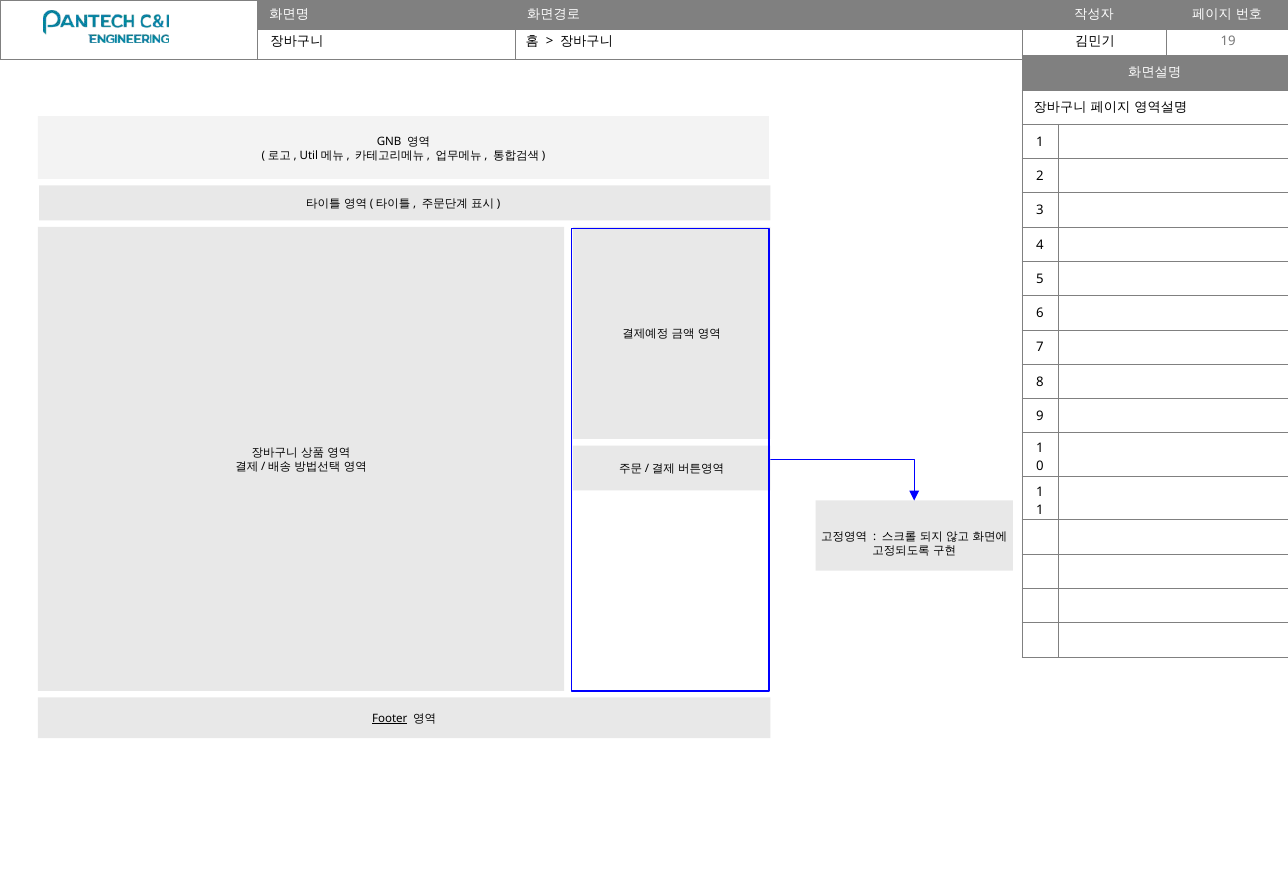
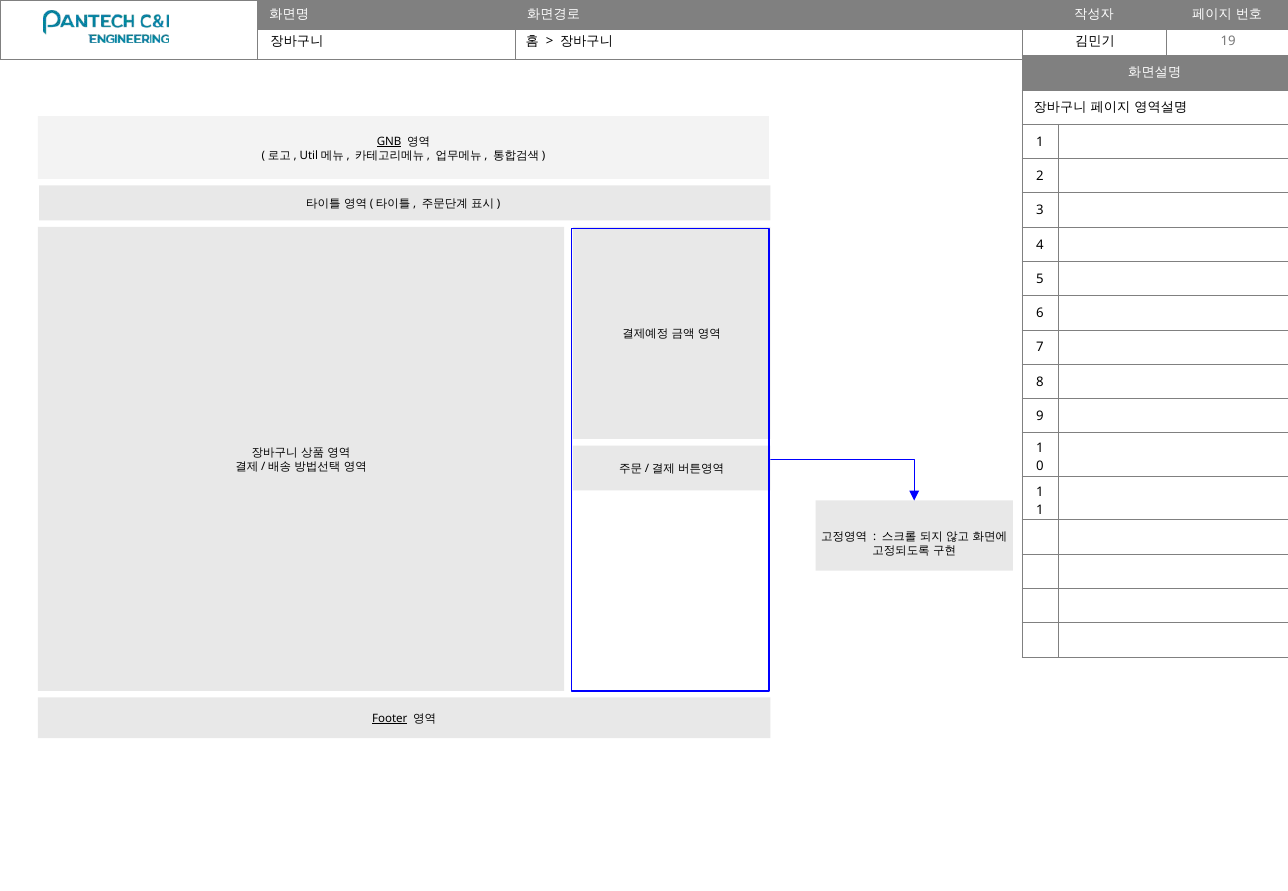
GNB underline: none -> present
